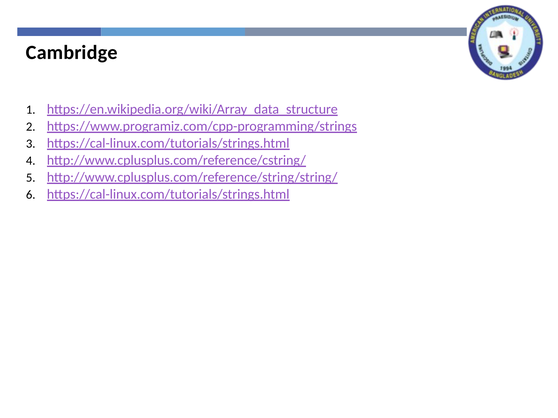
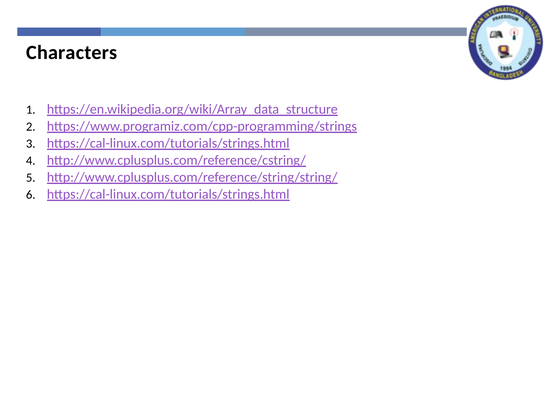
Cambridge: Cambridge -> Characters
